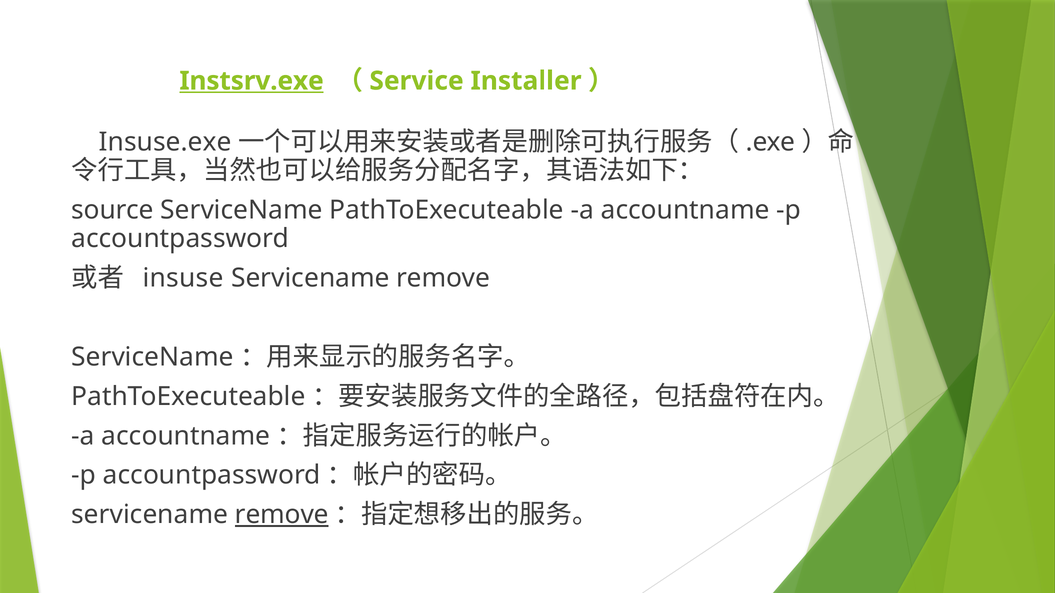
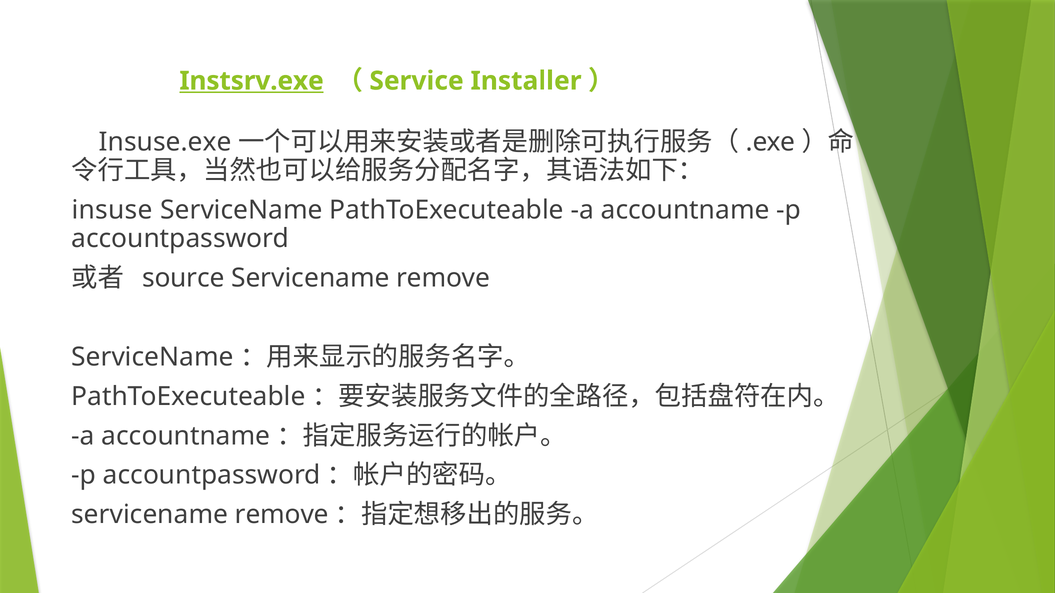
source: source -> insuse
insuse: insuse -> source
remove at (282, 515) underline: present -> none
